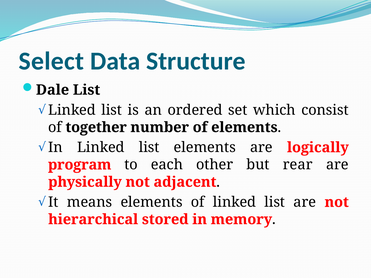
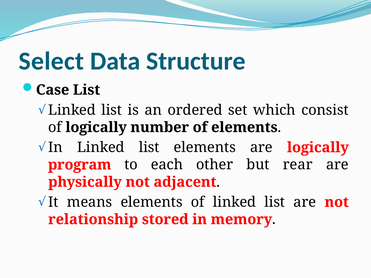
Dale: Dale -> Case
of together: together -> logically
hierarchical: hierarchical -> relationship
